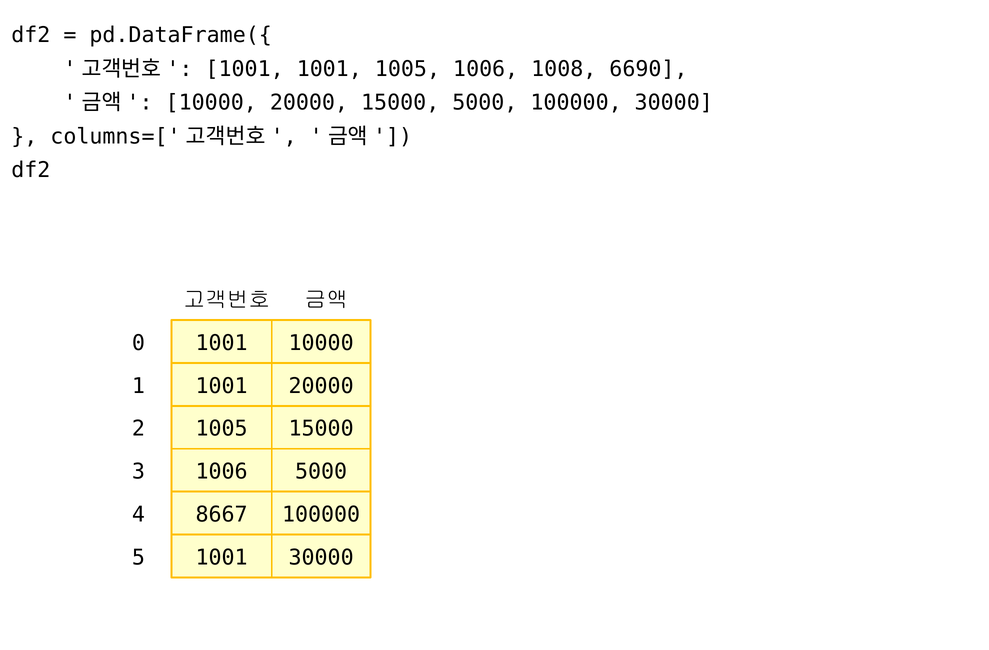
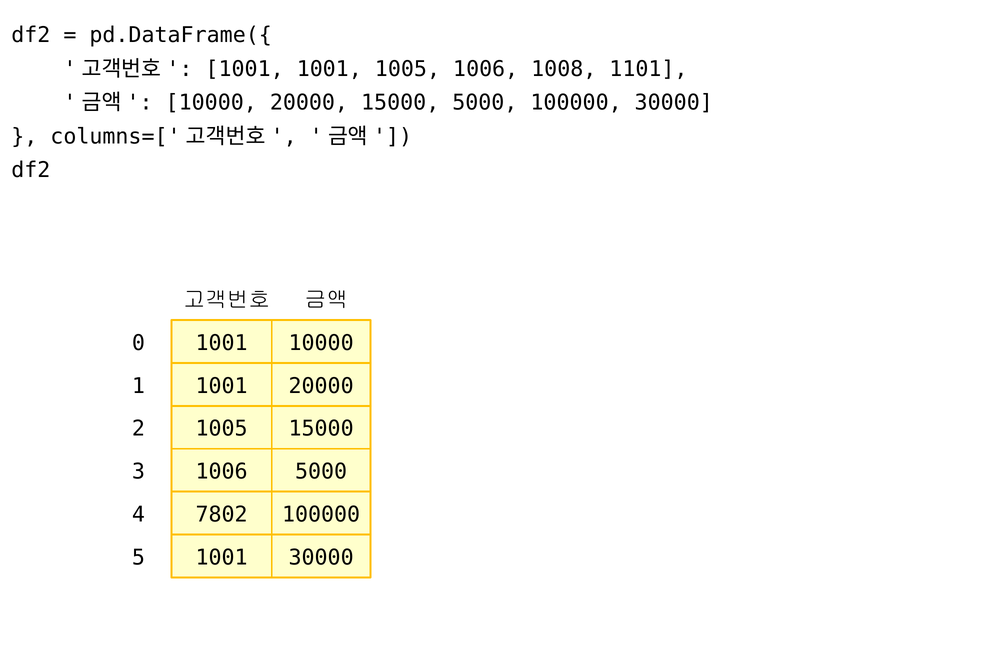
6690: 6690 -> 1101
8667: 8667 -> 7802
